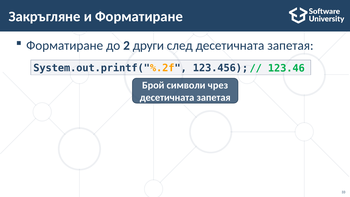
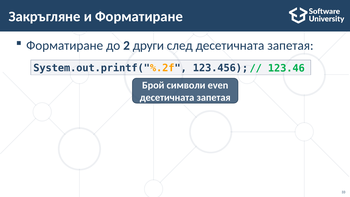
чрез: чрез -> еven
